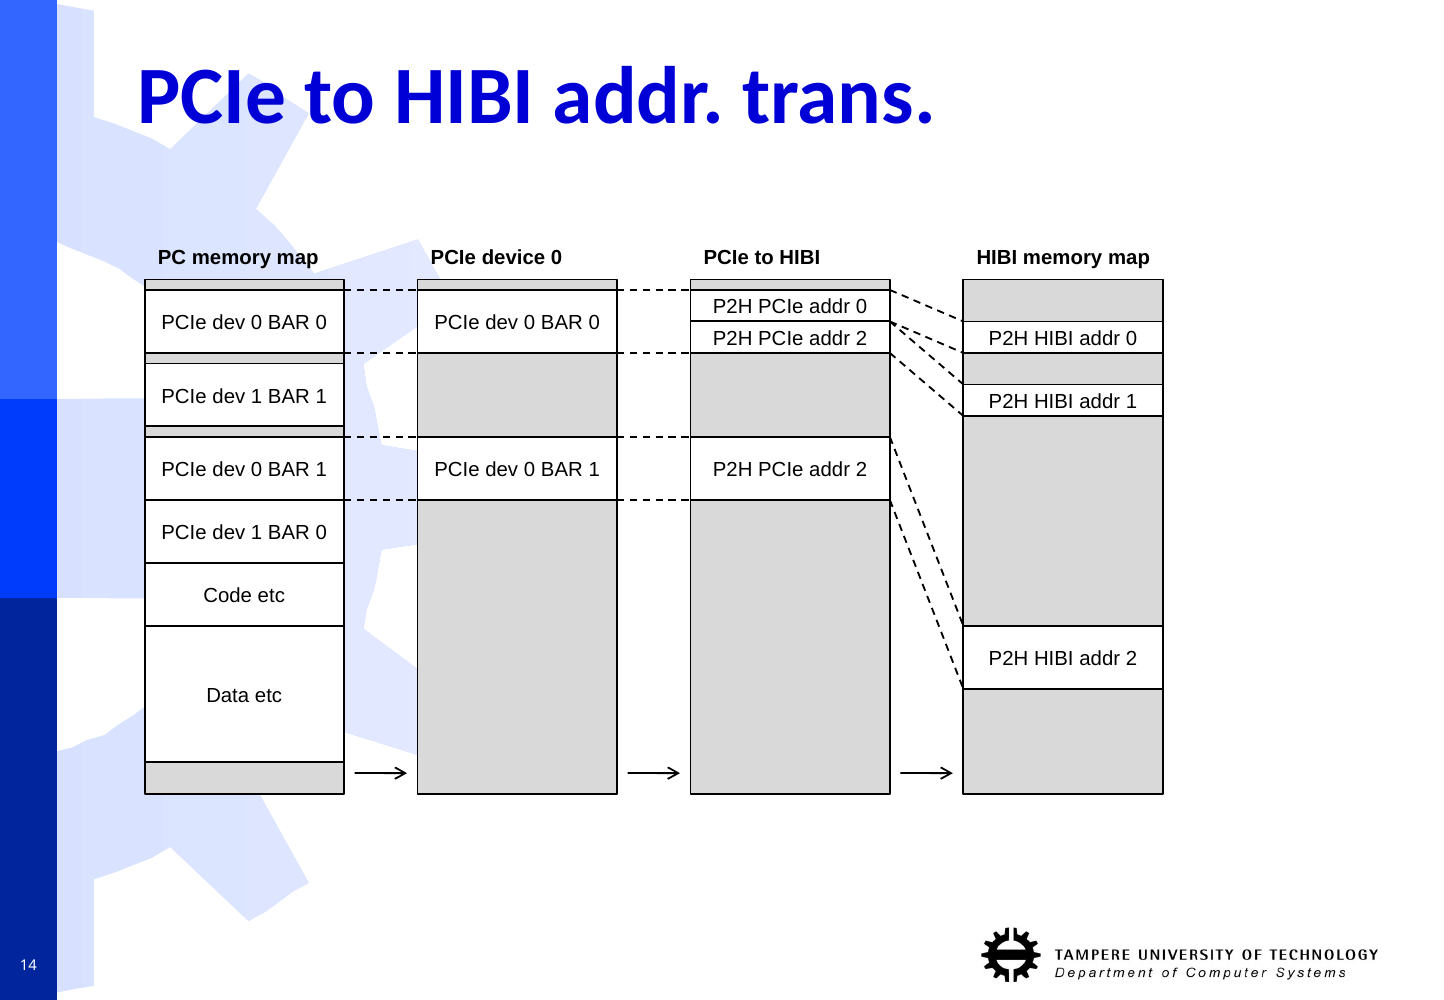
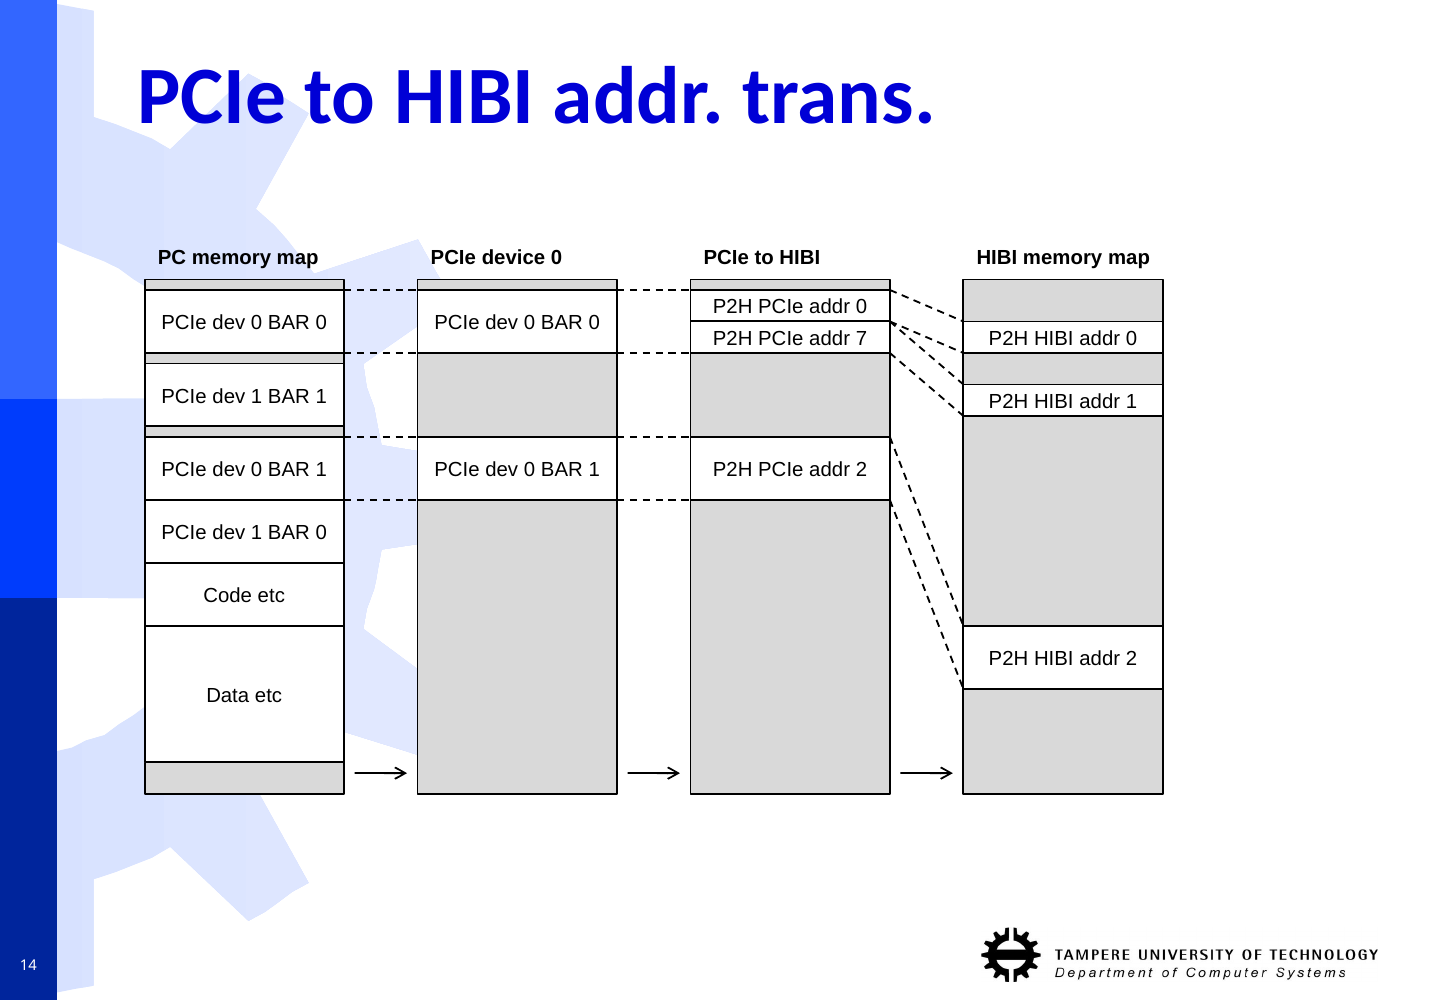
2 at (861, 339): 2 -> 7
